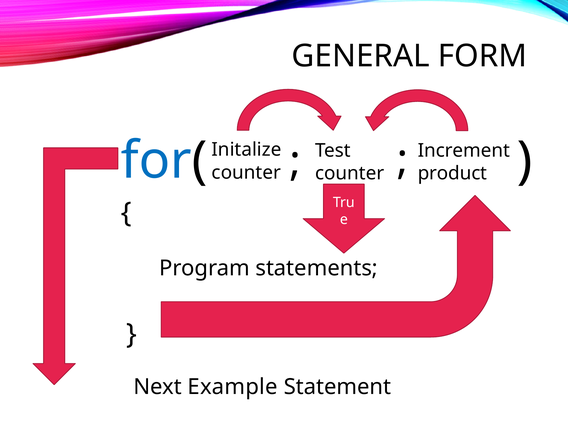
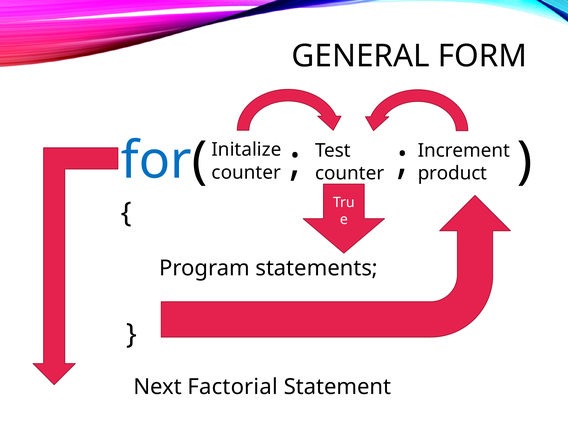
Example: Example -> Factorial
